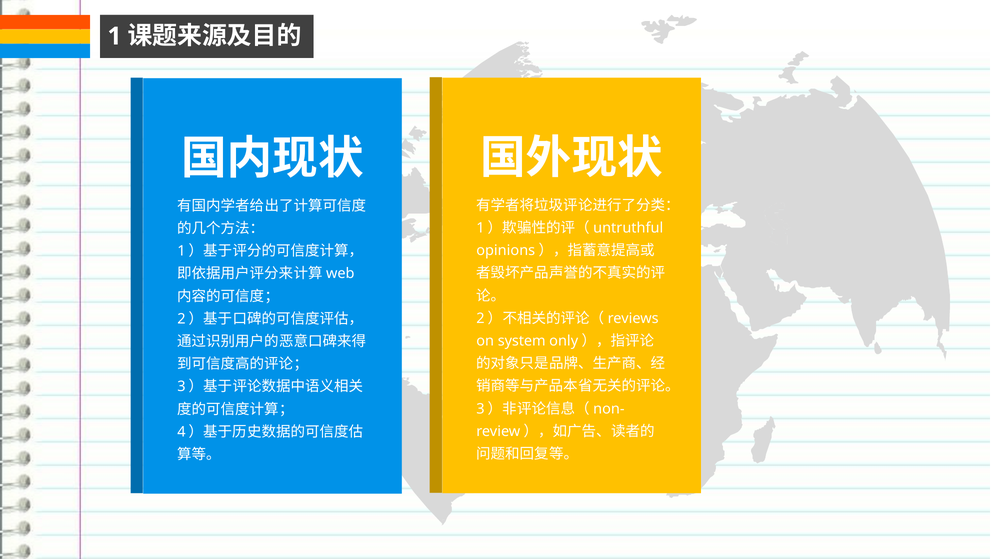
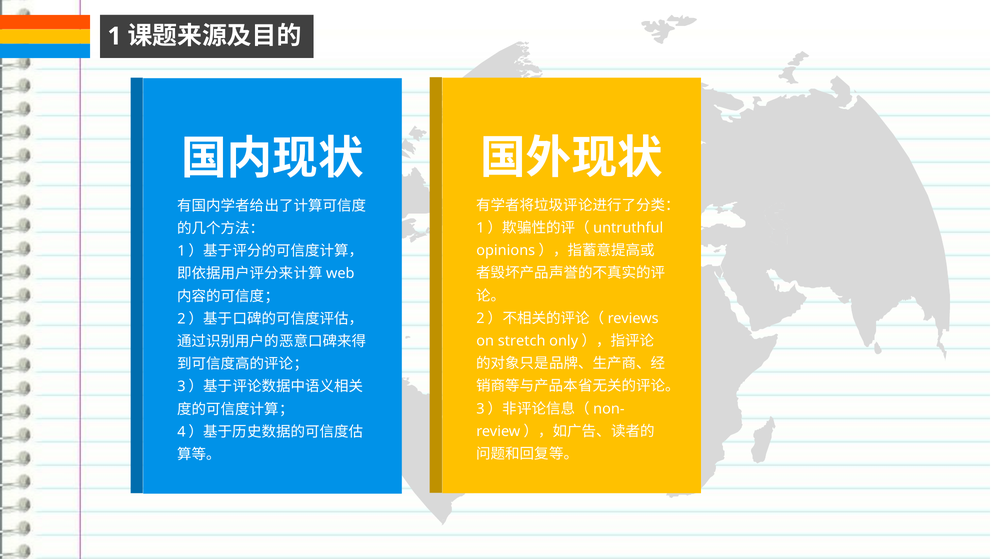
system: system -> stretch
